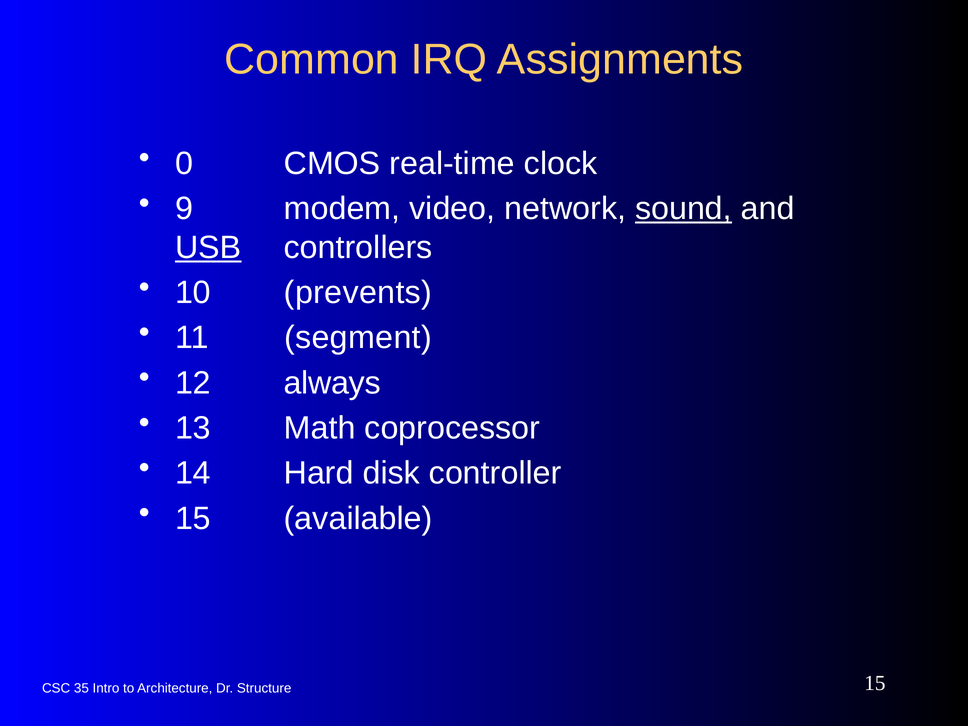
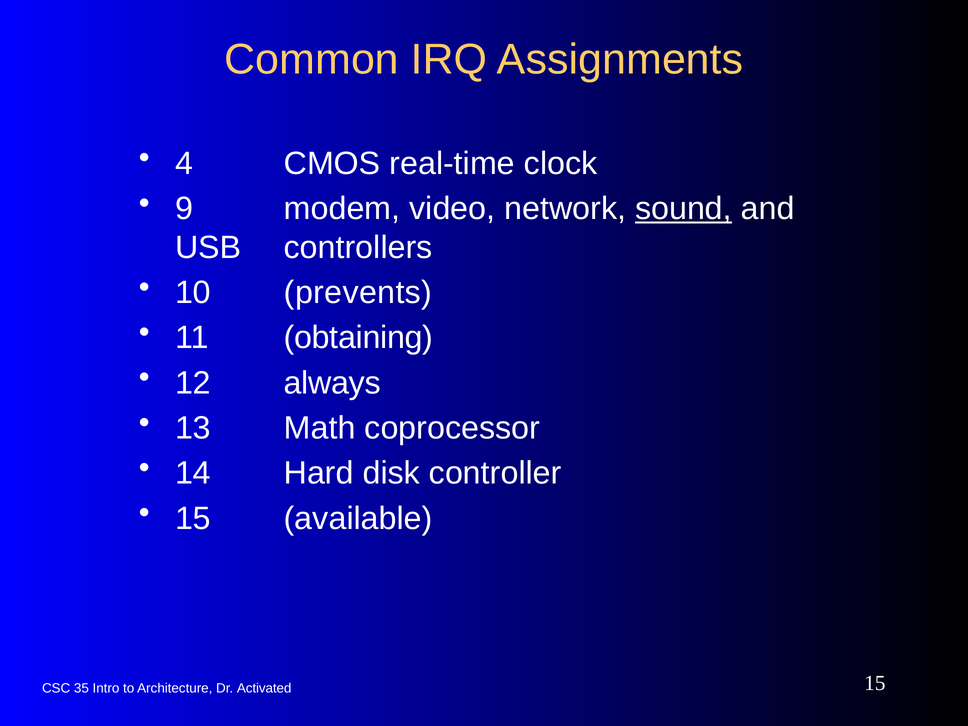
0: 0 -> 4
USB underline: present -> none
segment: segment -> obtaining
Structure: Structure -> Activated
